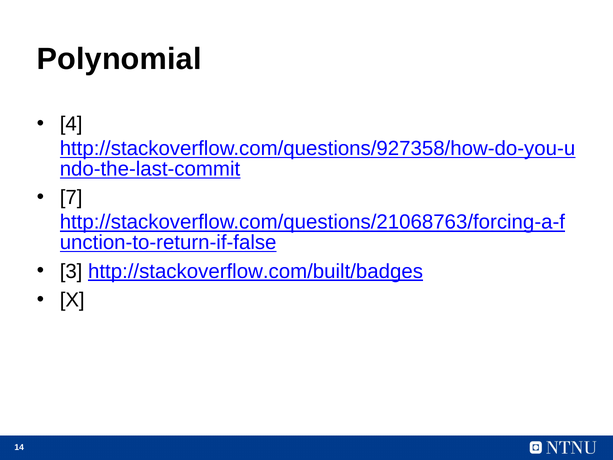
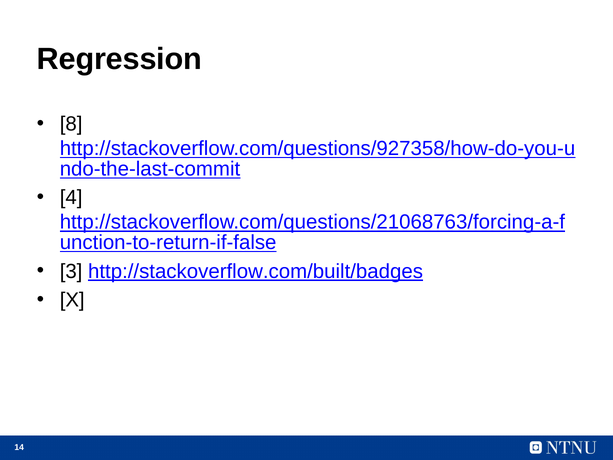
Polynomial: Polynomial -> Regression
4: 4 -> 8
7: 7 -> 4
